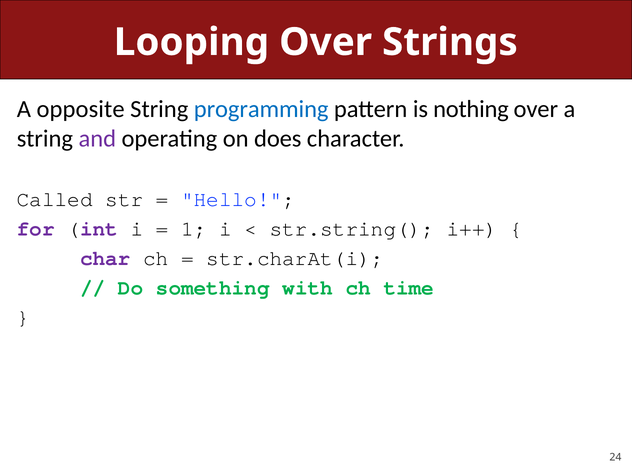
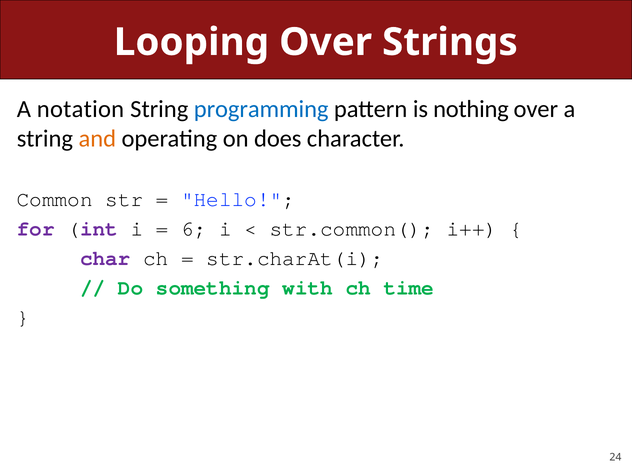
opposite: opposite -> notation
and colour: purple -> orange
Called: Called -> Common
1: 1 -> 6
str.string(: str.string( -> str.common(
